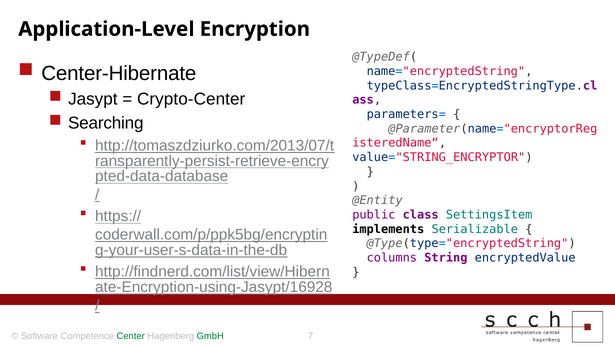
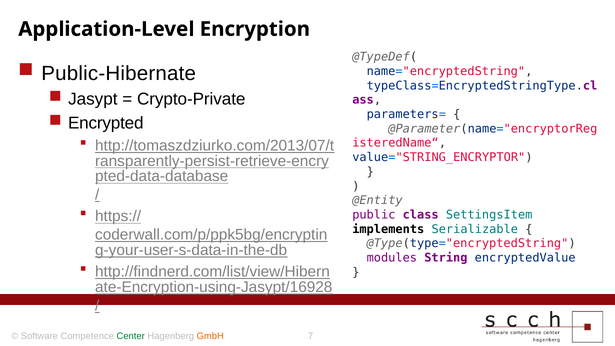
Center-Hibernate: Center-Hibernate -> Public-Hibernate
Crypto-Center: Crypto-Center -> Crypto-Private
Searching: Searching -> Encrypted
columns: columns -> modules
GmbH colour: green -> orange
